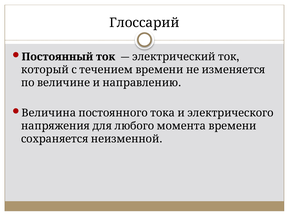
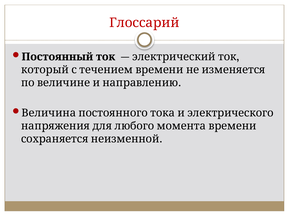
Глоссарий colour: black -> red
